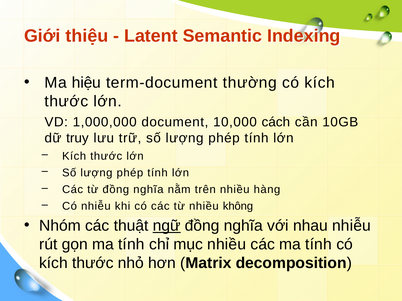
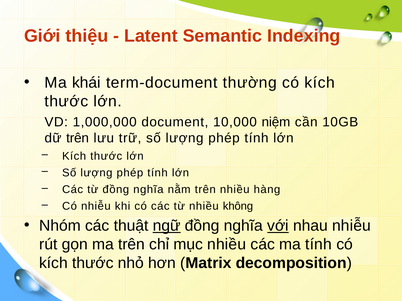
hiệu: hiệu -> khái
cách: cách -> niệm
dữ truy: truy -> trên
với underline: none -> present
gọn ma tính: tính -> trên
